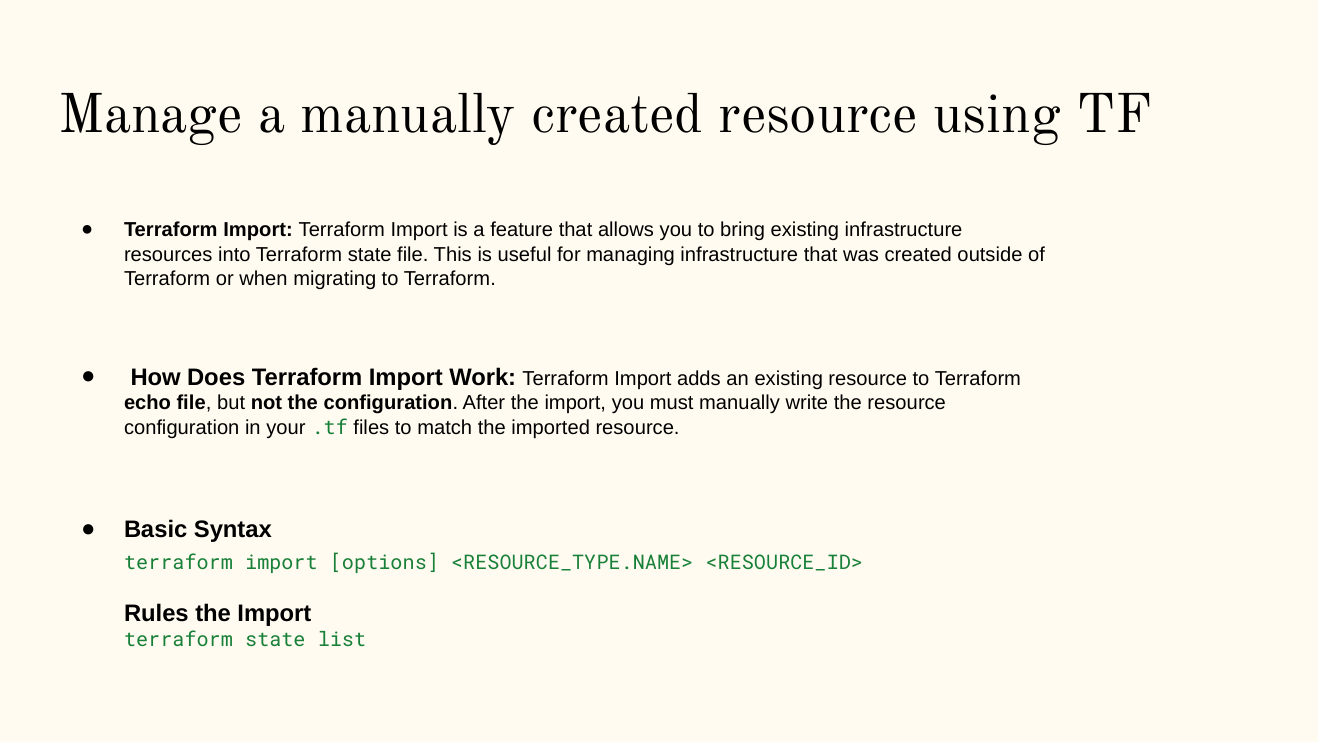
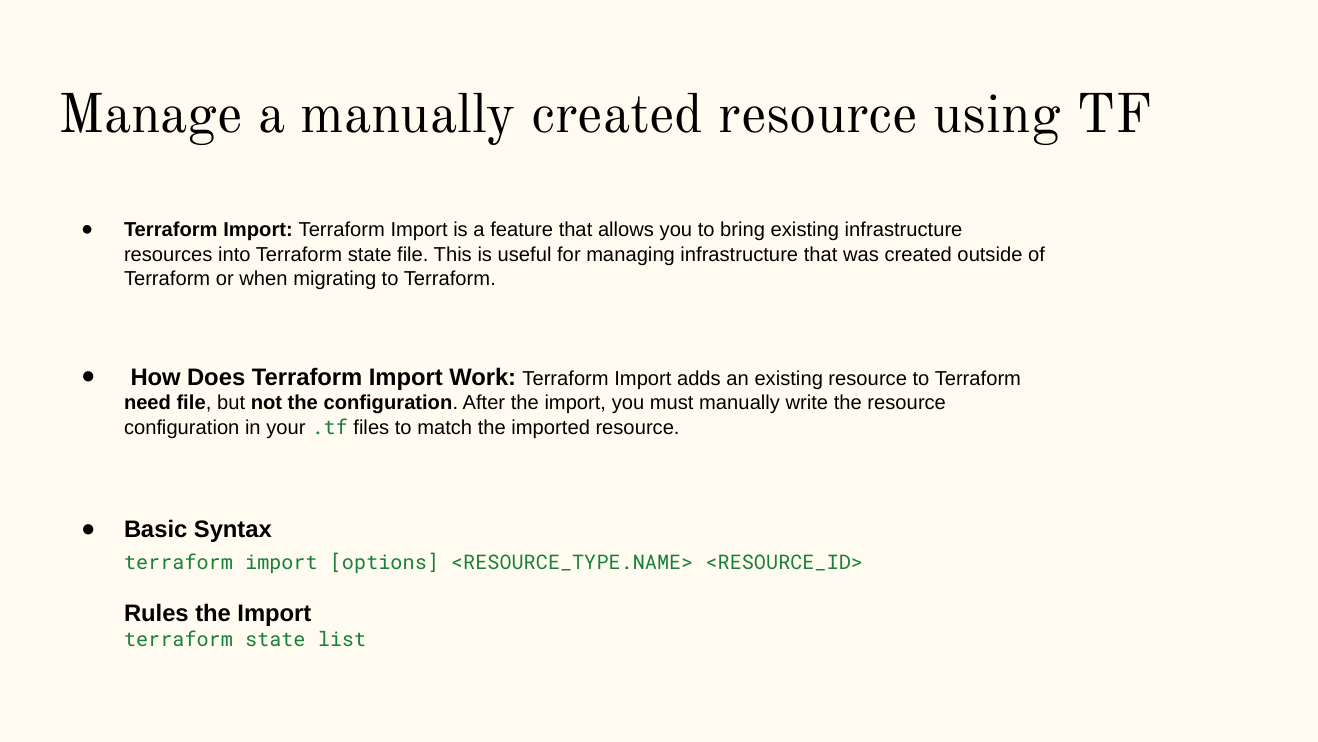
echo: echo -> need
